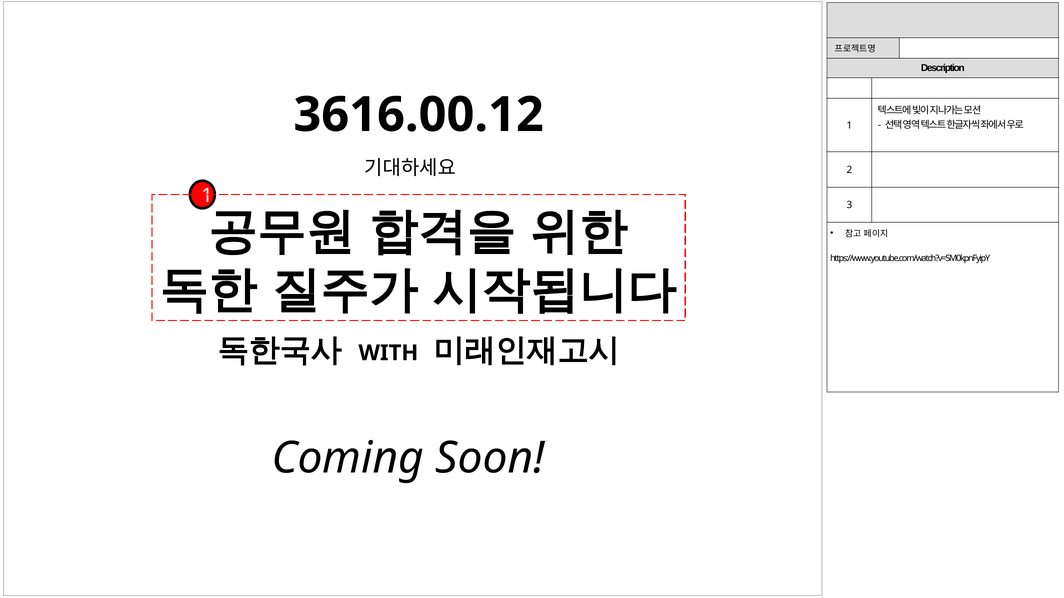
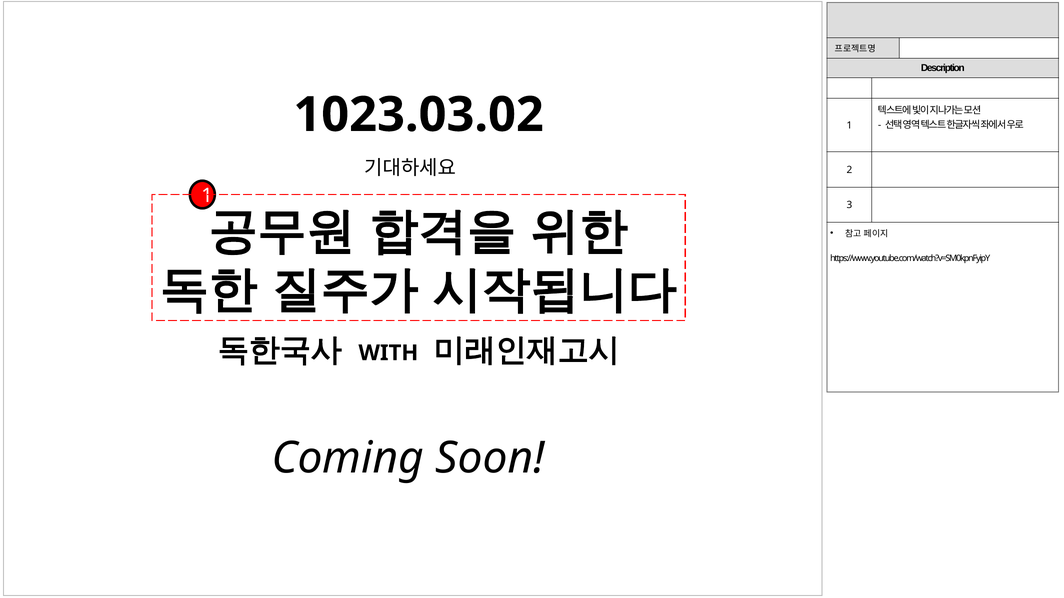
3616.00.12: 3616.00.12 -> 1023.03.02
